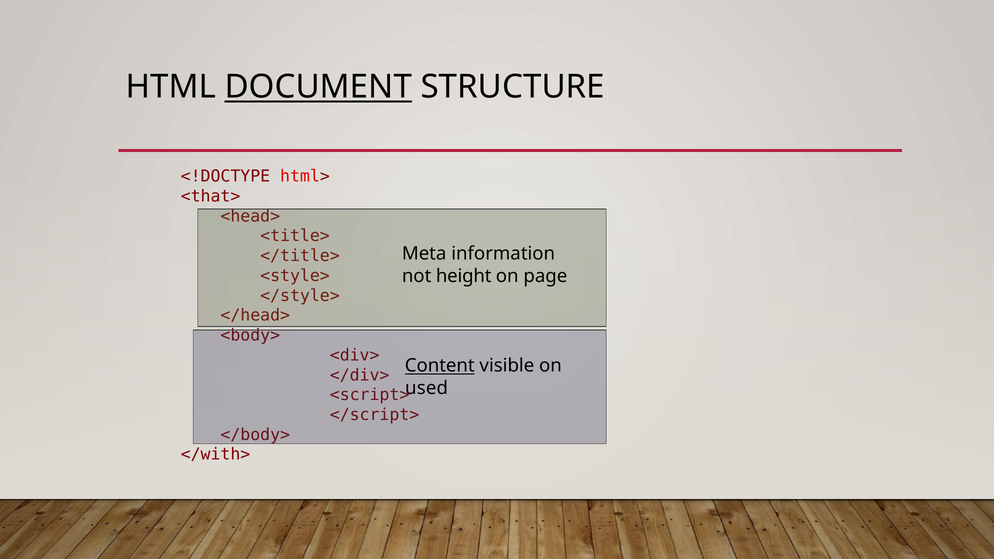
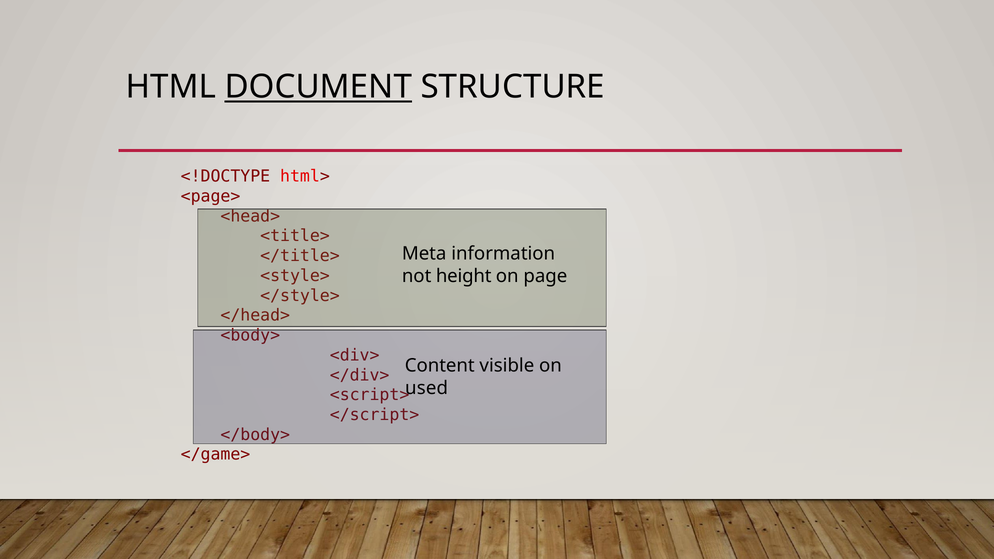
<that>: <that> -> <page>
Content underline: present -> none
</with>: </with> -> </game>
